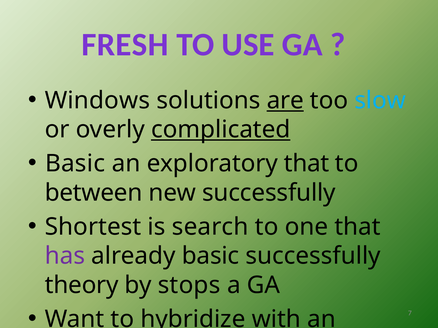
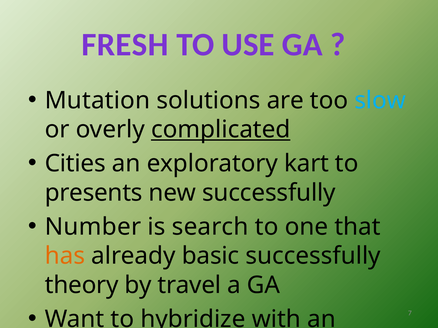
Windows: Windows -> Mutation
are underline: present -> none
Basic at (75, 164): Basic -> Cities
exploratory that: that -> kart
between: between -> presents
Shortest: Shortest -> Number
has colour: purple -> orange
stops: stops -> travel
